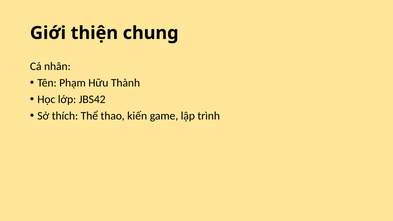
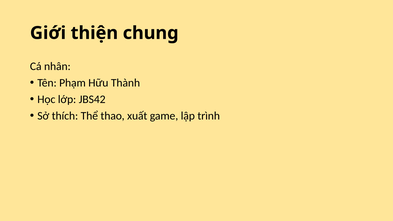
kiến: kiến -> xuất
